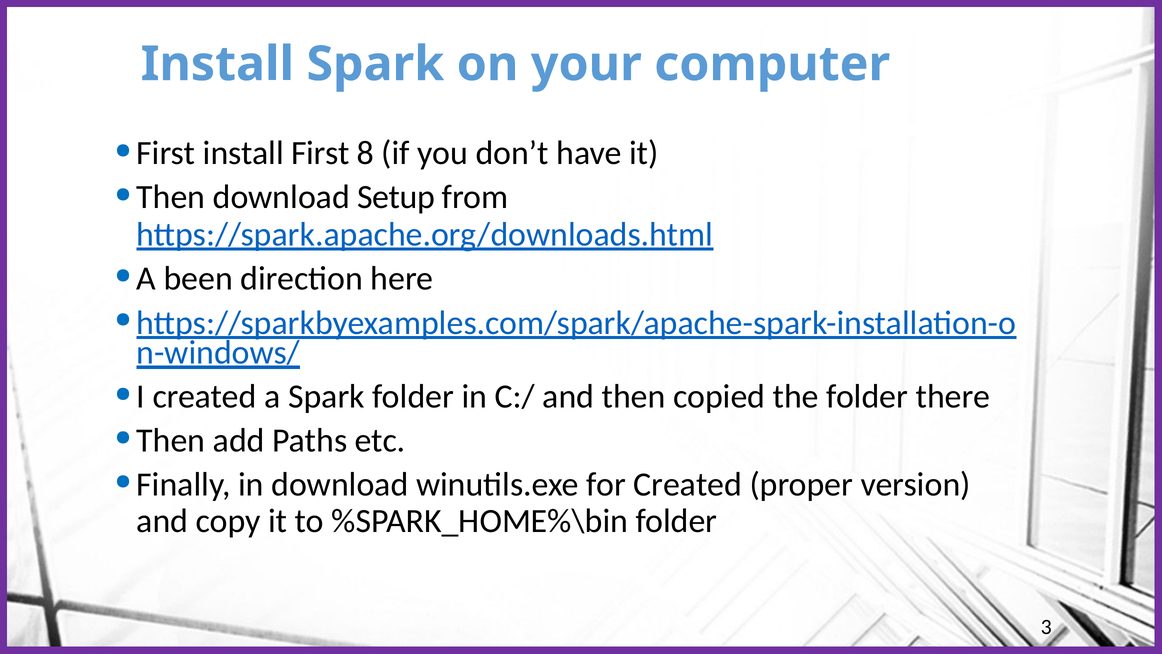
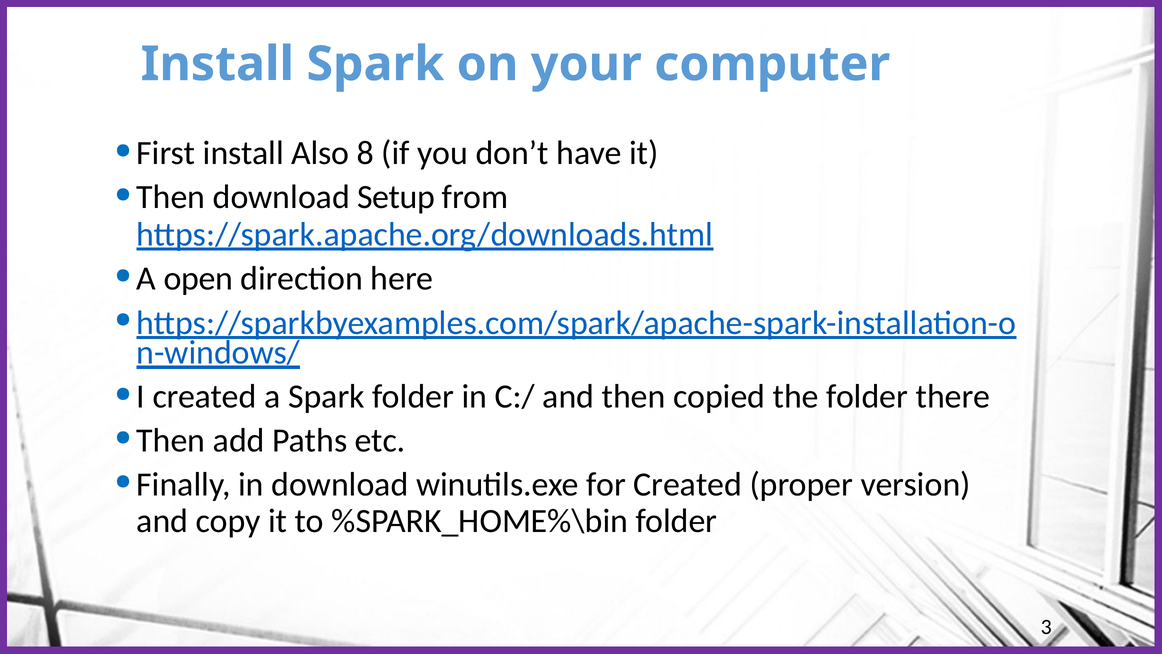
install First: First -> Also
been: been -> open
